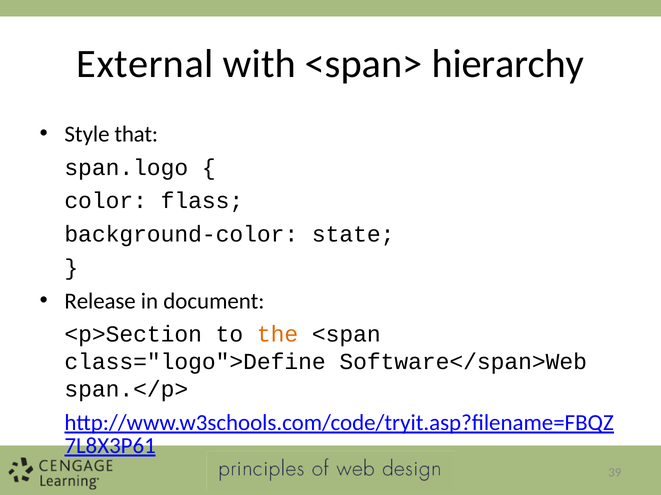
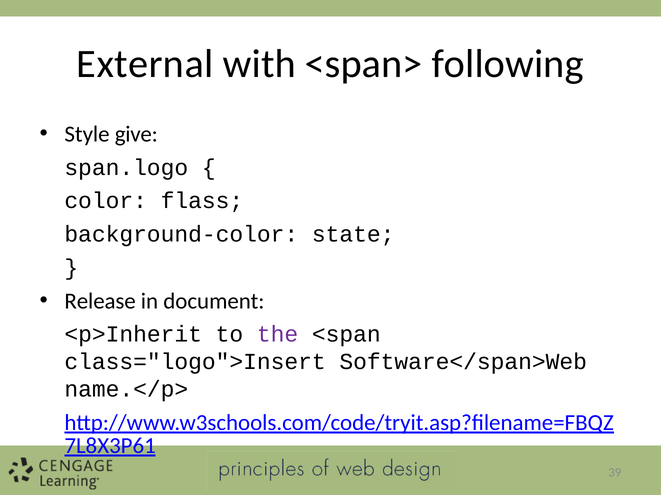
hierarchy: hierarchy -> following
that: that -> give
<p>Section: <p>Section -> <p>Inherit
the colour: orange -> purple
class="logo">Define: class="logo">Define -> class="logo">Insert
span.</p>: span.</p> -> name.</p>
